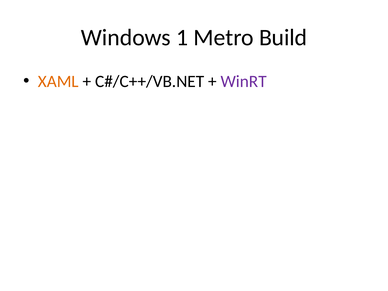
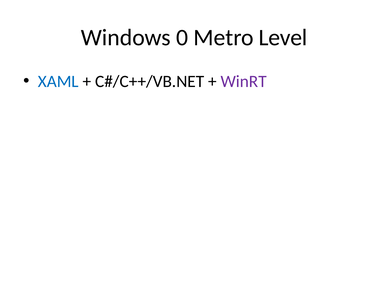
1: 1 -> 0
Build: Build -> Level
XAML colour: orange -> blue
